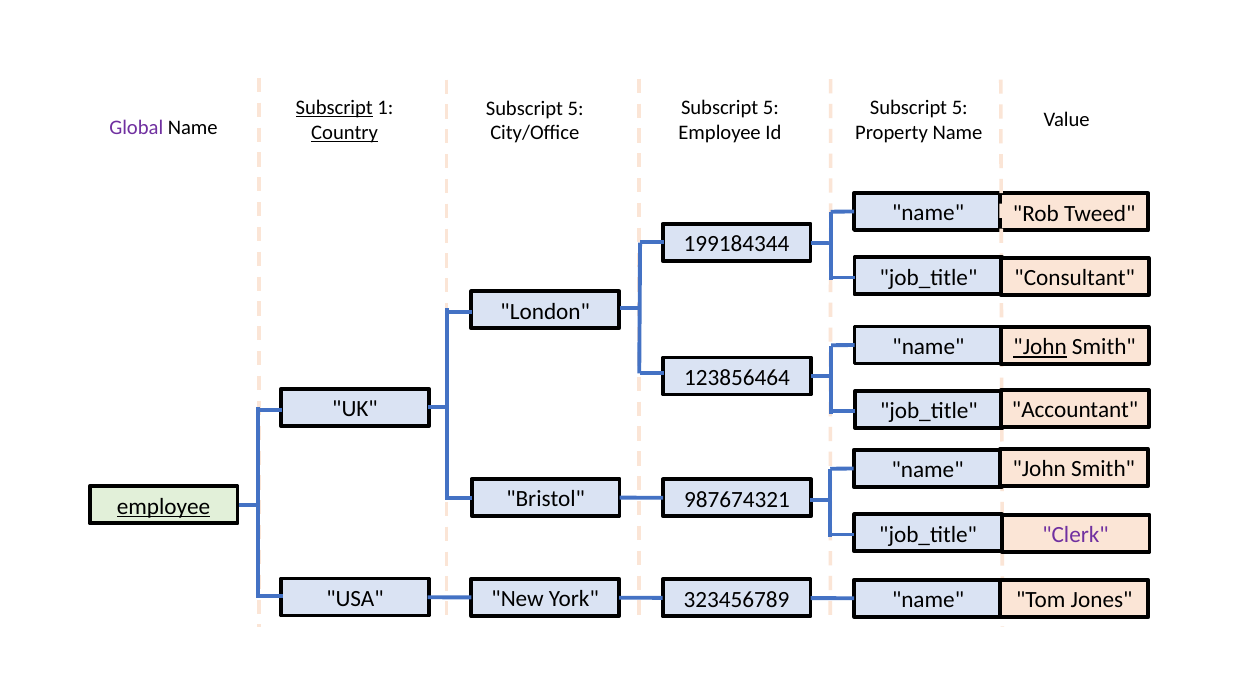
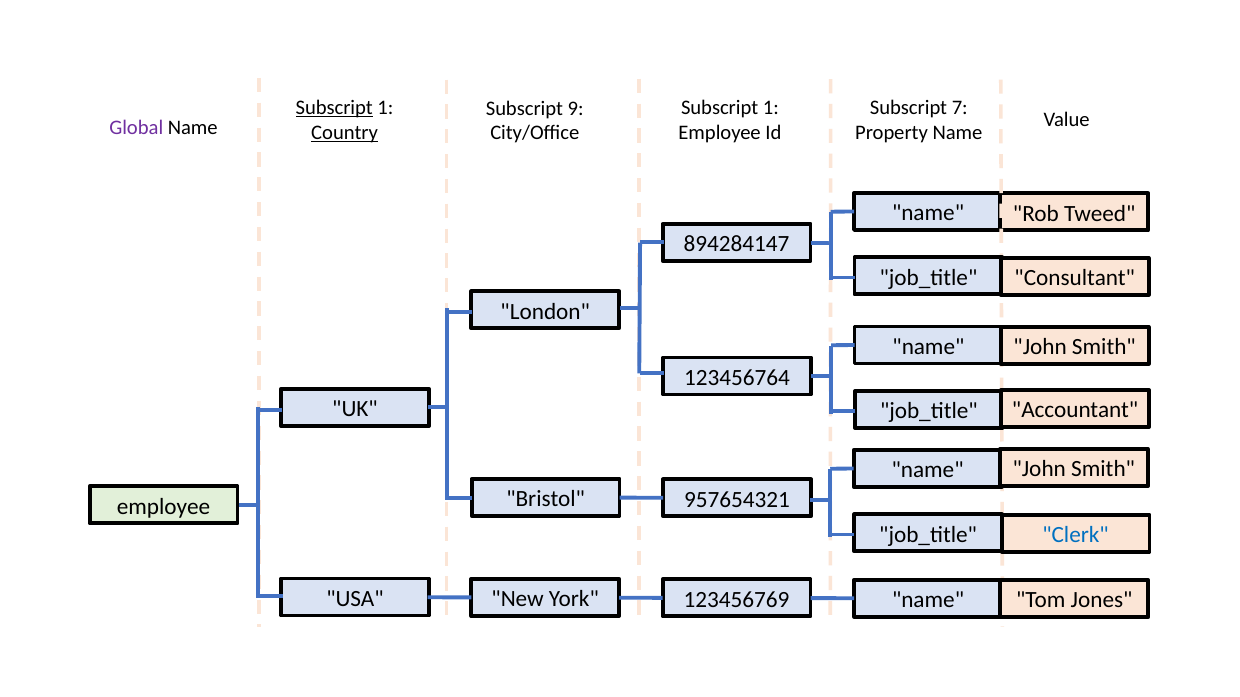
5 at (771, 108): 5 -> 1
5 at (960, 108): 5 -> 7
5 at (576, 108): 5 -> 9
199184344: 199184344 -> 894284147
John at (1040, 347) underline: present -> none
123856464: 123856464 -> 123456764
987674321: 987674321 -> 957654321
employee at (164, 507) underline: present -> none
Clerk colour: purple -> blue
323456789: 323456789 -> 123456769
